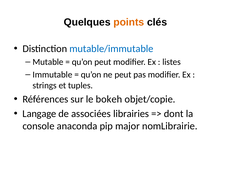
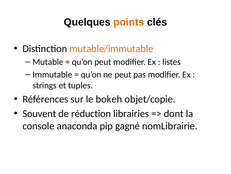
mutable/immutable colour: blue -> orange
Langage: Langage -> Souvent
associées: associées -> réduction
major: major -> gagné
